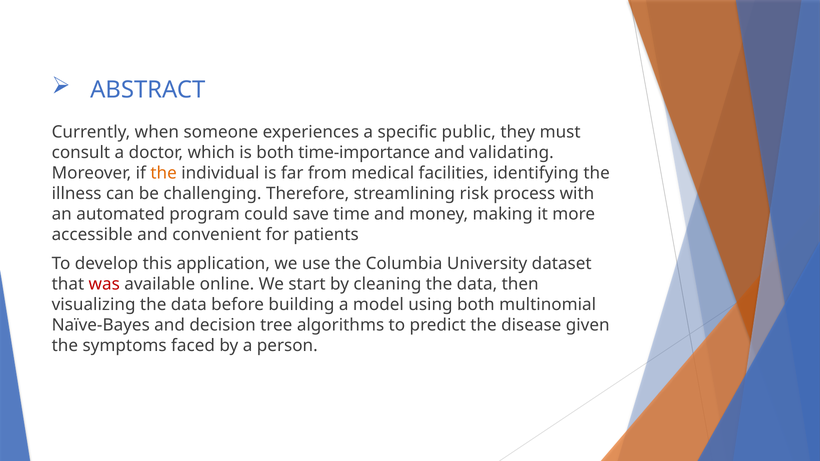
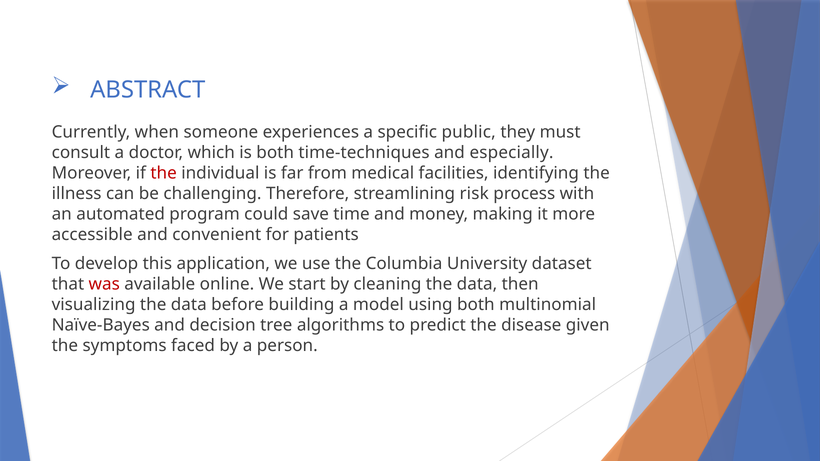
time-importance: time-importance -> time-techniques
validating: validating -> especially
the at (164, 173) colour: orange -> red
